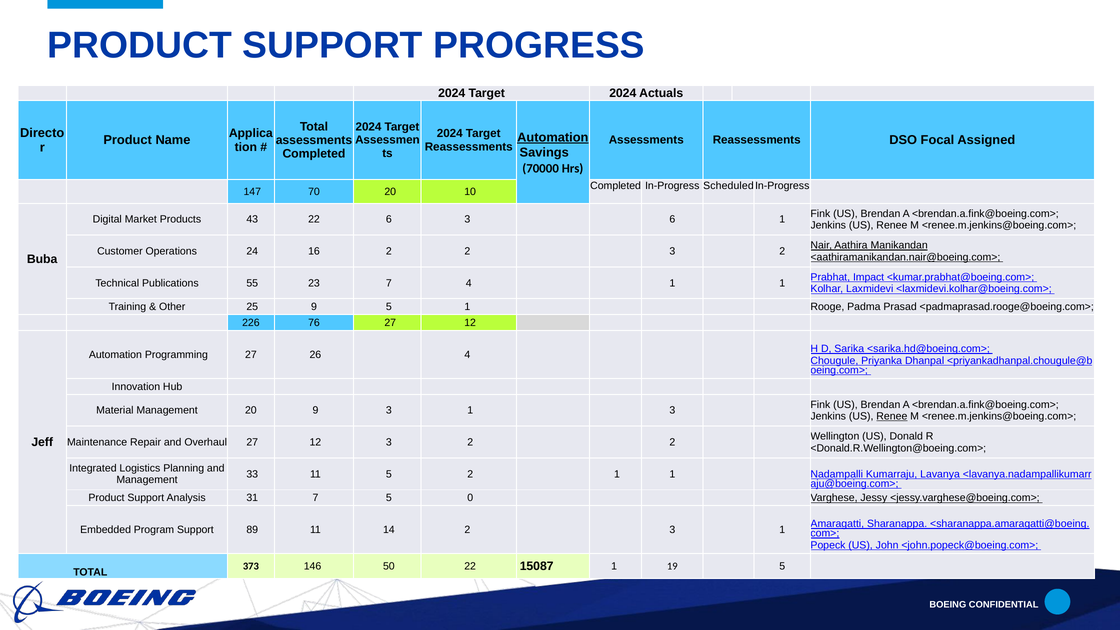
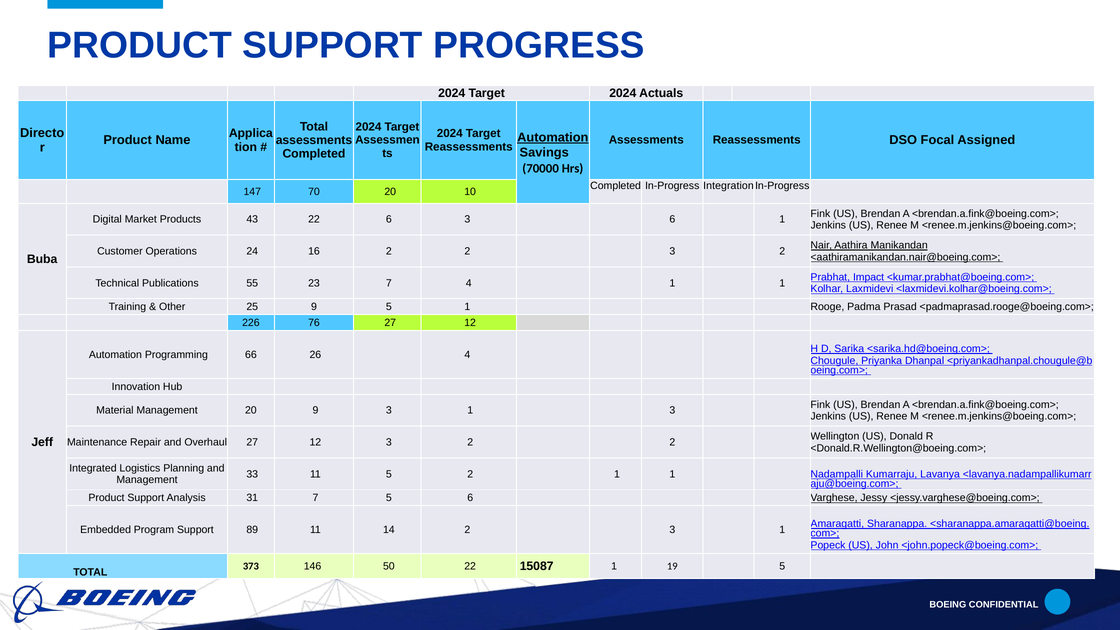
Scheduled: Scheduled -> Integration
Programming 27: 27 -> 66
Renee at (892, 416) underline: present -> none
5 0: 0 -> 6
